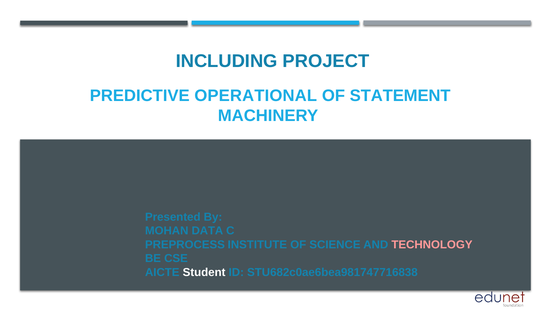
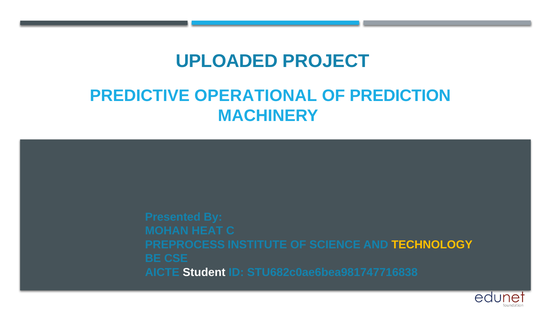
INCLUDING: INCLUDING -> UPLOADED
STATEMENT: STATEMENT -> PREDICTION
DATA: DATA -> HEAT
TECHNOLOGY colour: pink -> yellow
